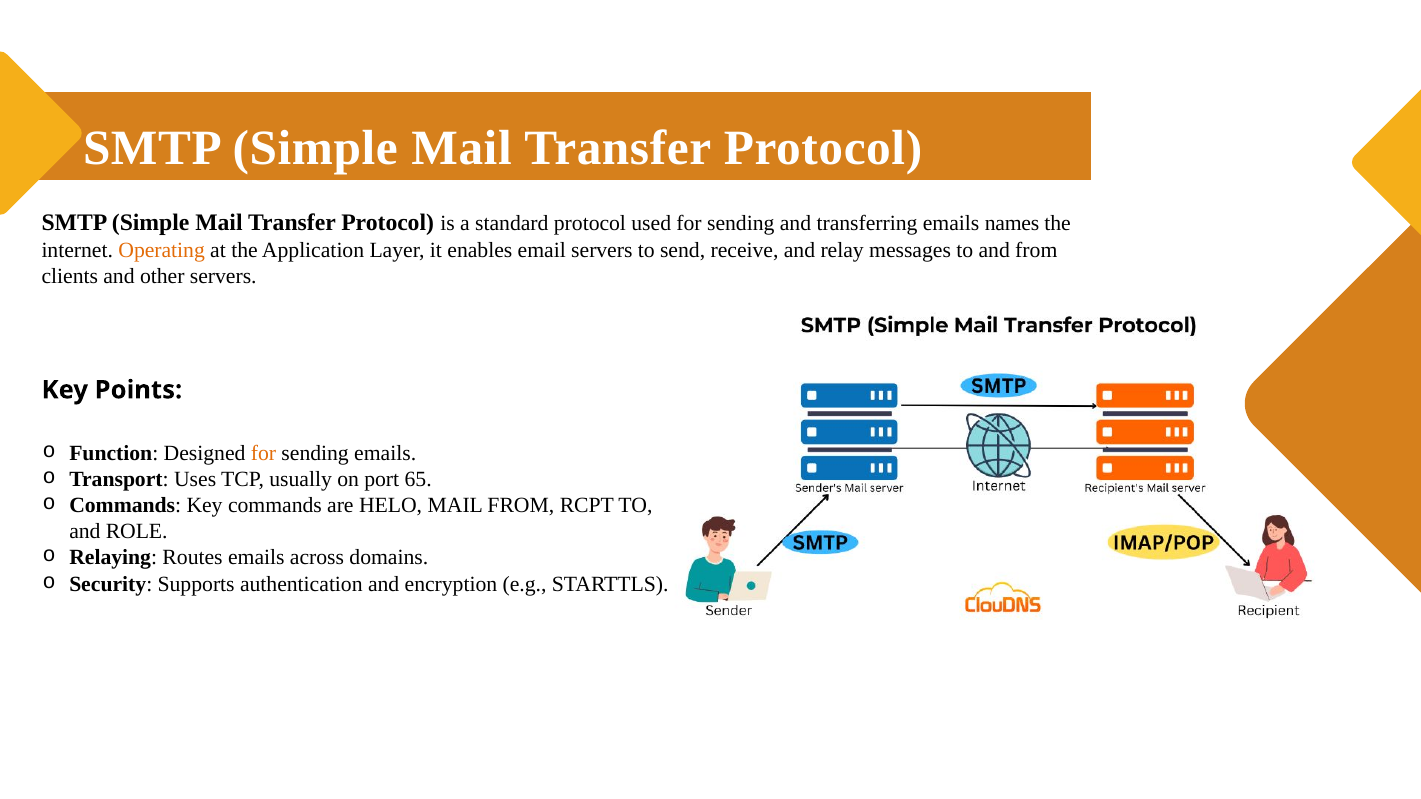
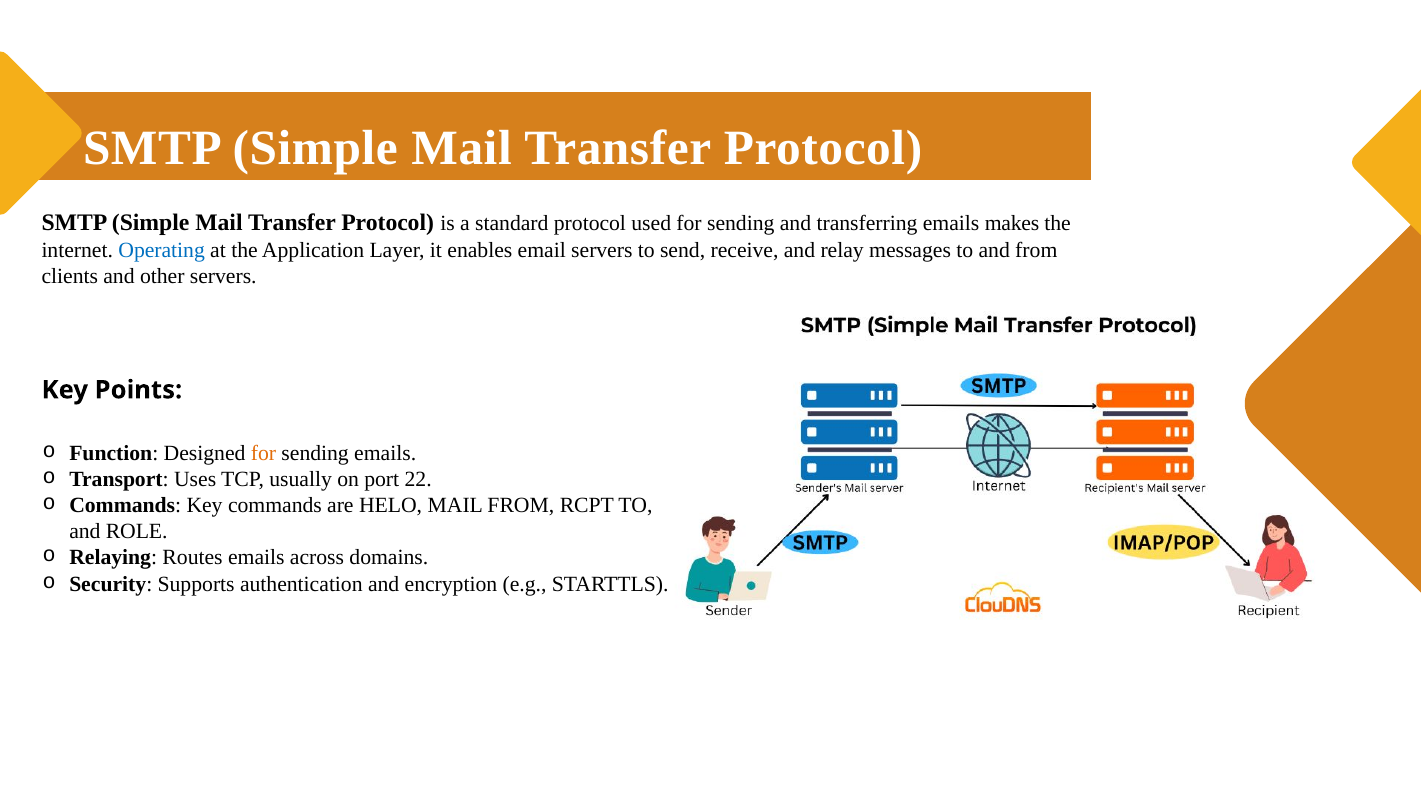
names: names -> makes
Operating colour: orange -> blue
65: 65 -> 22
